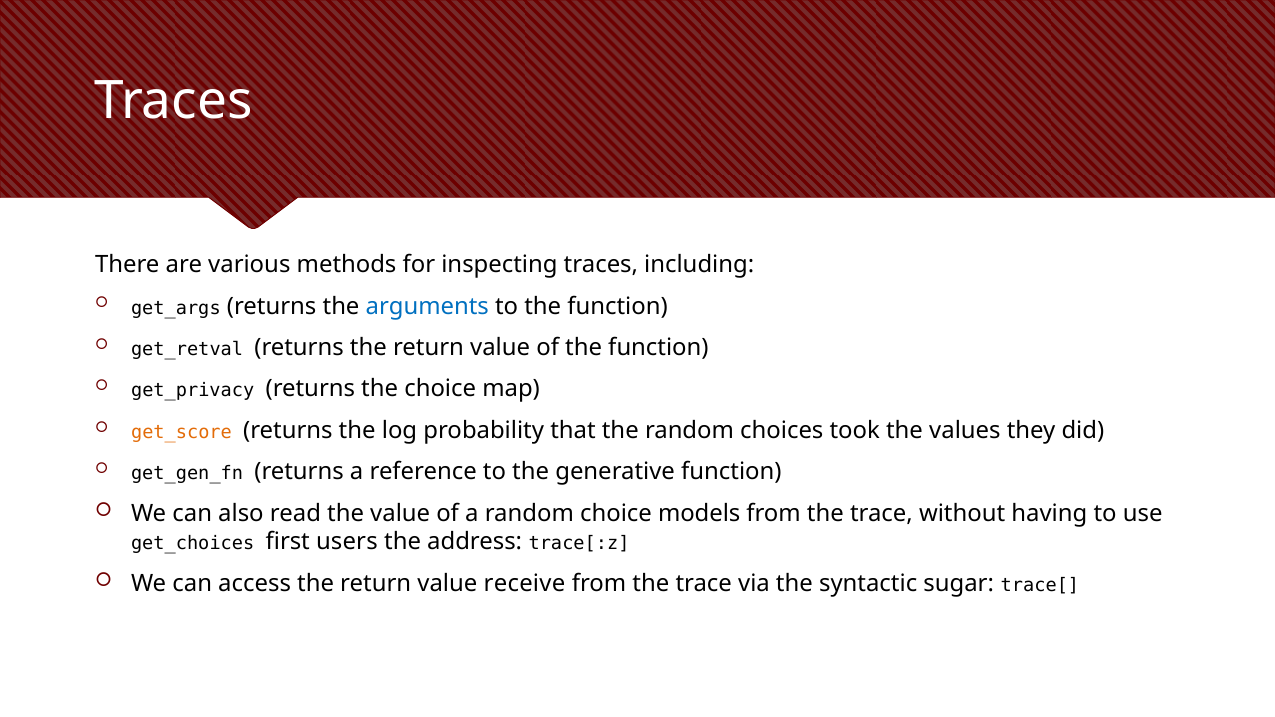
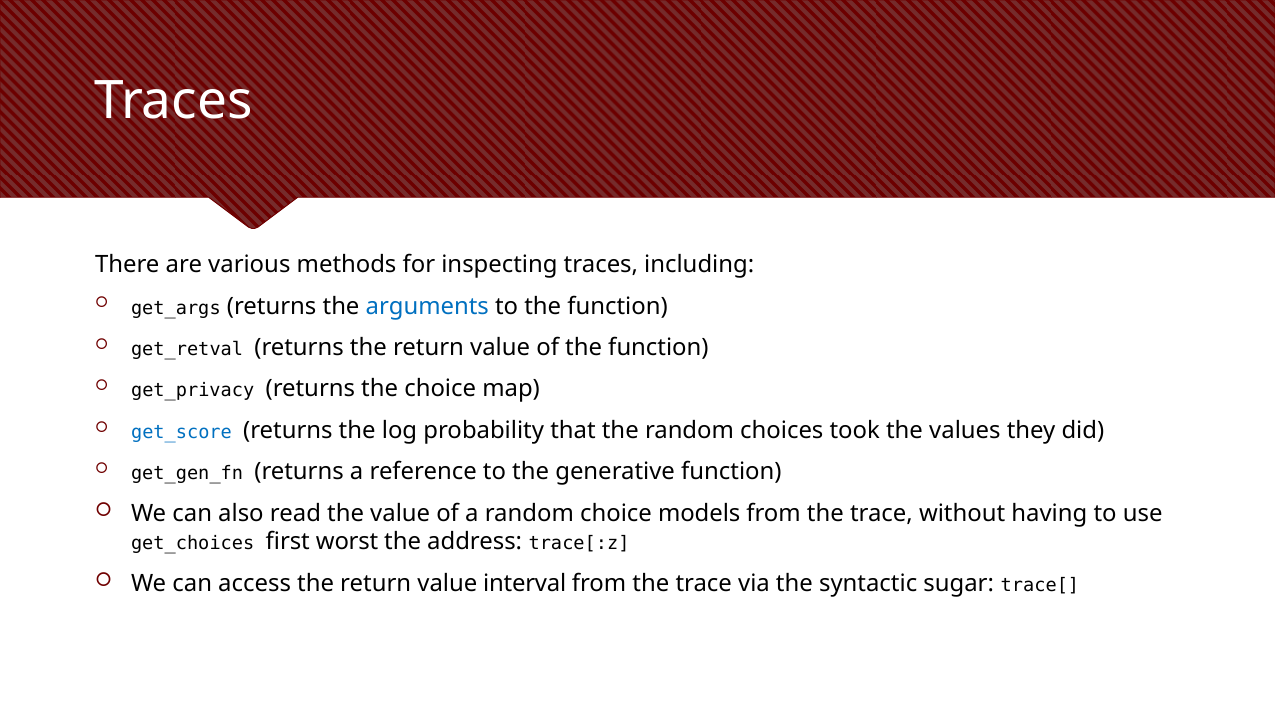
get_score colour: orange -> blue
users: users -> worst
receive: receive -> interval
